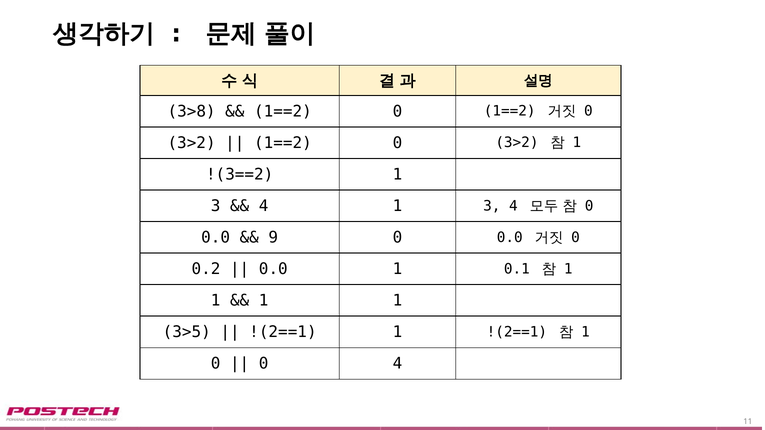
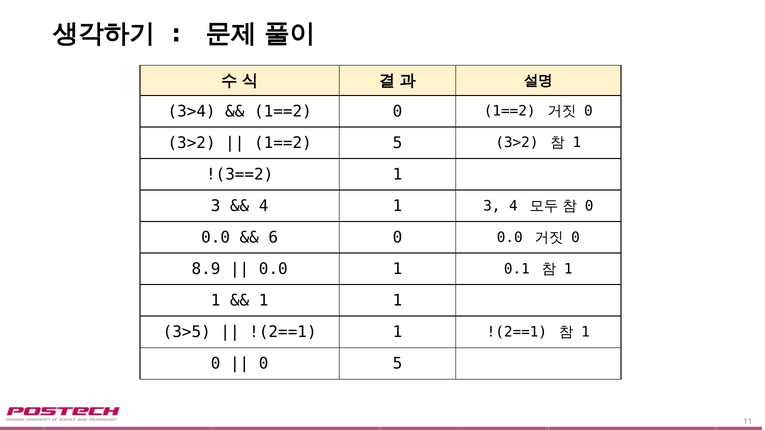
3>8: 3>8 -> 3>4
0 at (397, 143): 0 -> 5
9: 9 -> 6
0.2: 0.2 -> 8.9
0 4: 4 -> 5
